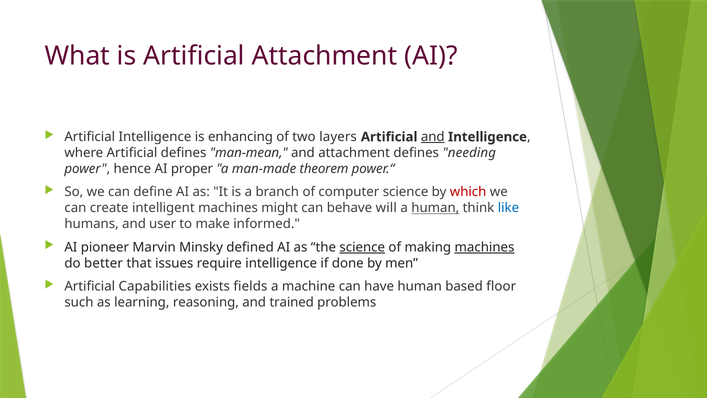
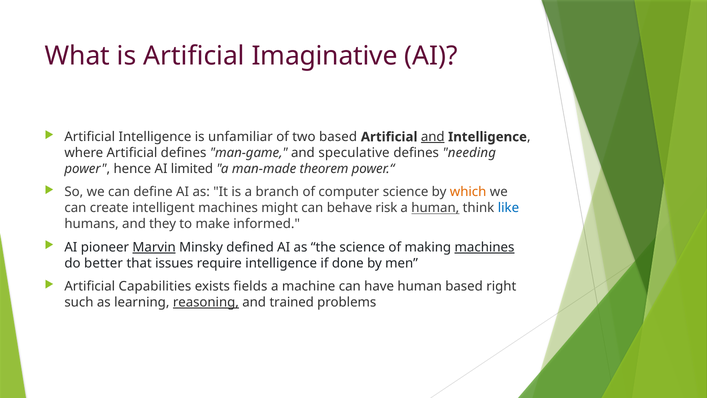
Artificial Attachment: Attachment -> Imaginative
enhancing: enhancing -> unfamiliar
two layers: layers -> based
man-mean: man-mean -> man-game
and attachment: attachment -> speculative
proper: proper -> limited
which colour: red -> orange
will: will -> risk
user: user -> they
Marvin underline: none -> present
science at (362, 247) underline: present -> none
floor: floor -> right
reasoning underline: none -> present
